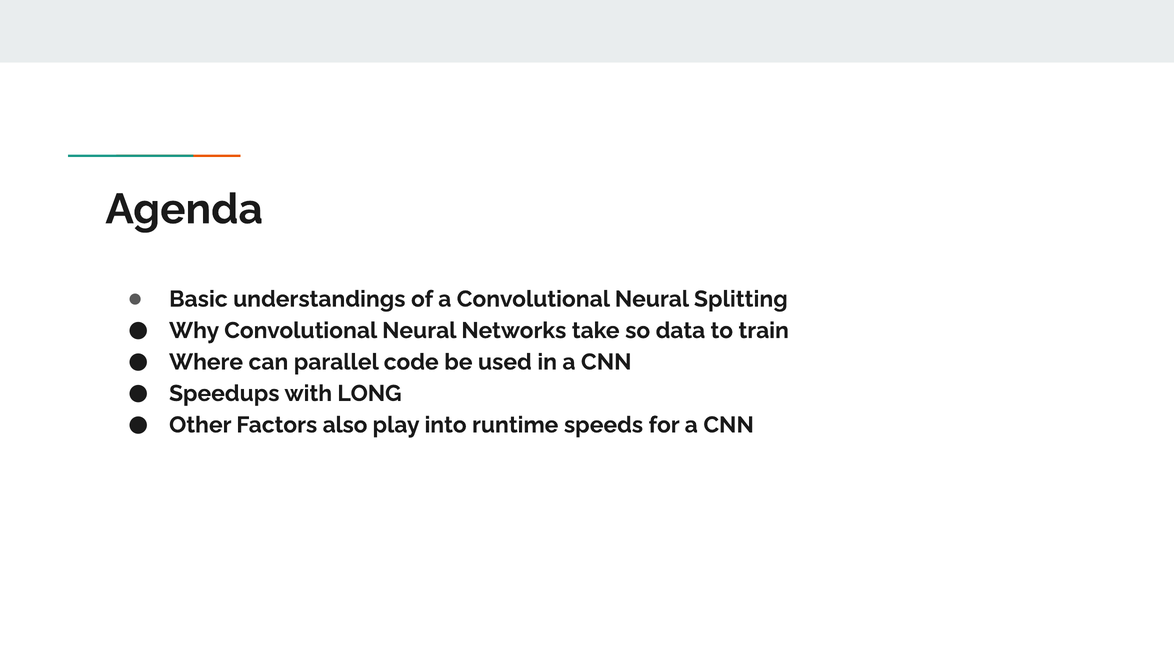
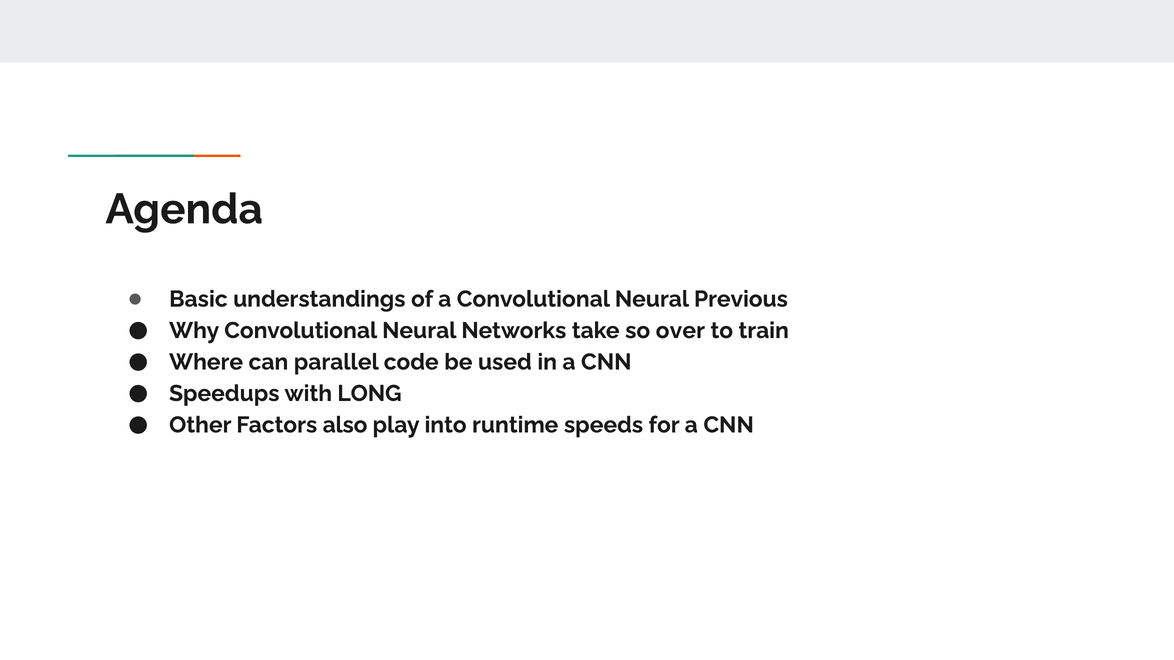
Splitting: Splitting -> Previous
data: data -> over
